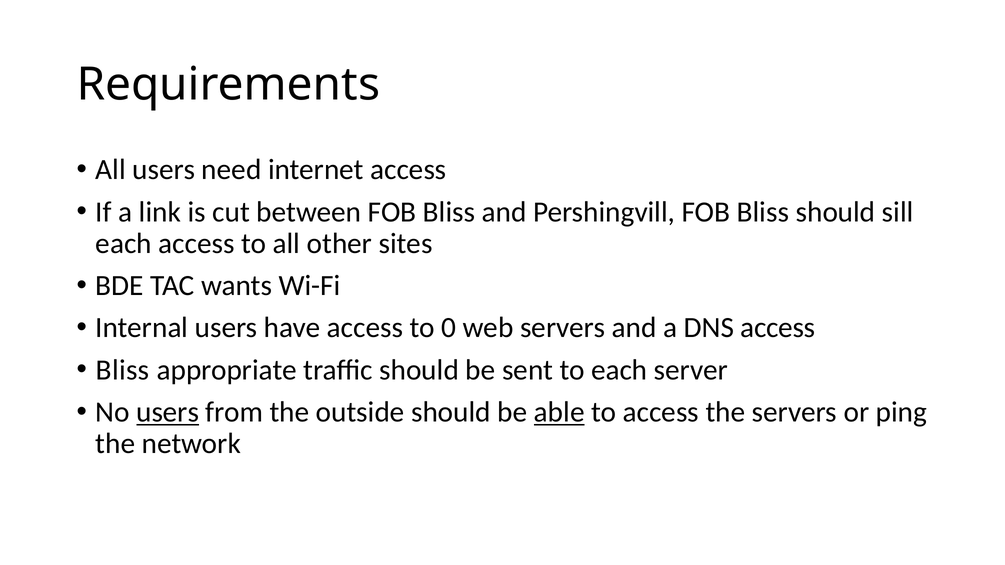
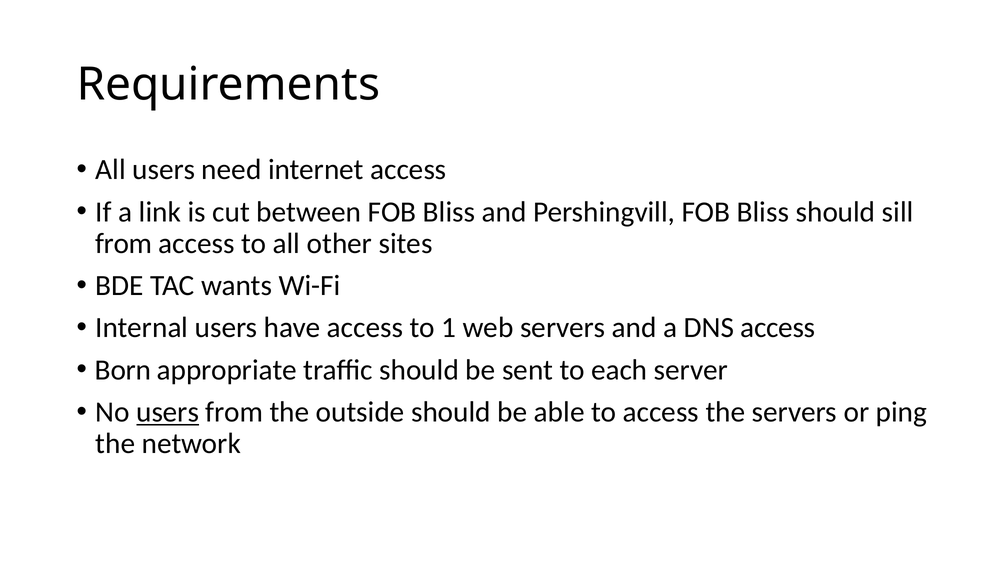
each at (124, 244): each -> from
0: 0 -> 1
Bliss at (123, 370): Bliss -> Born
able underline: present -> none
